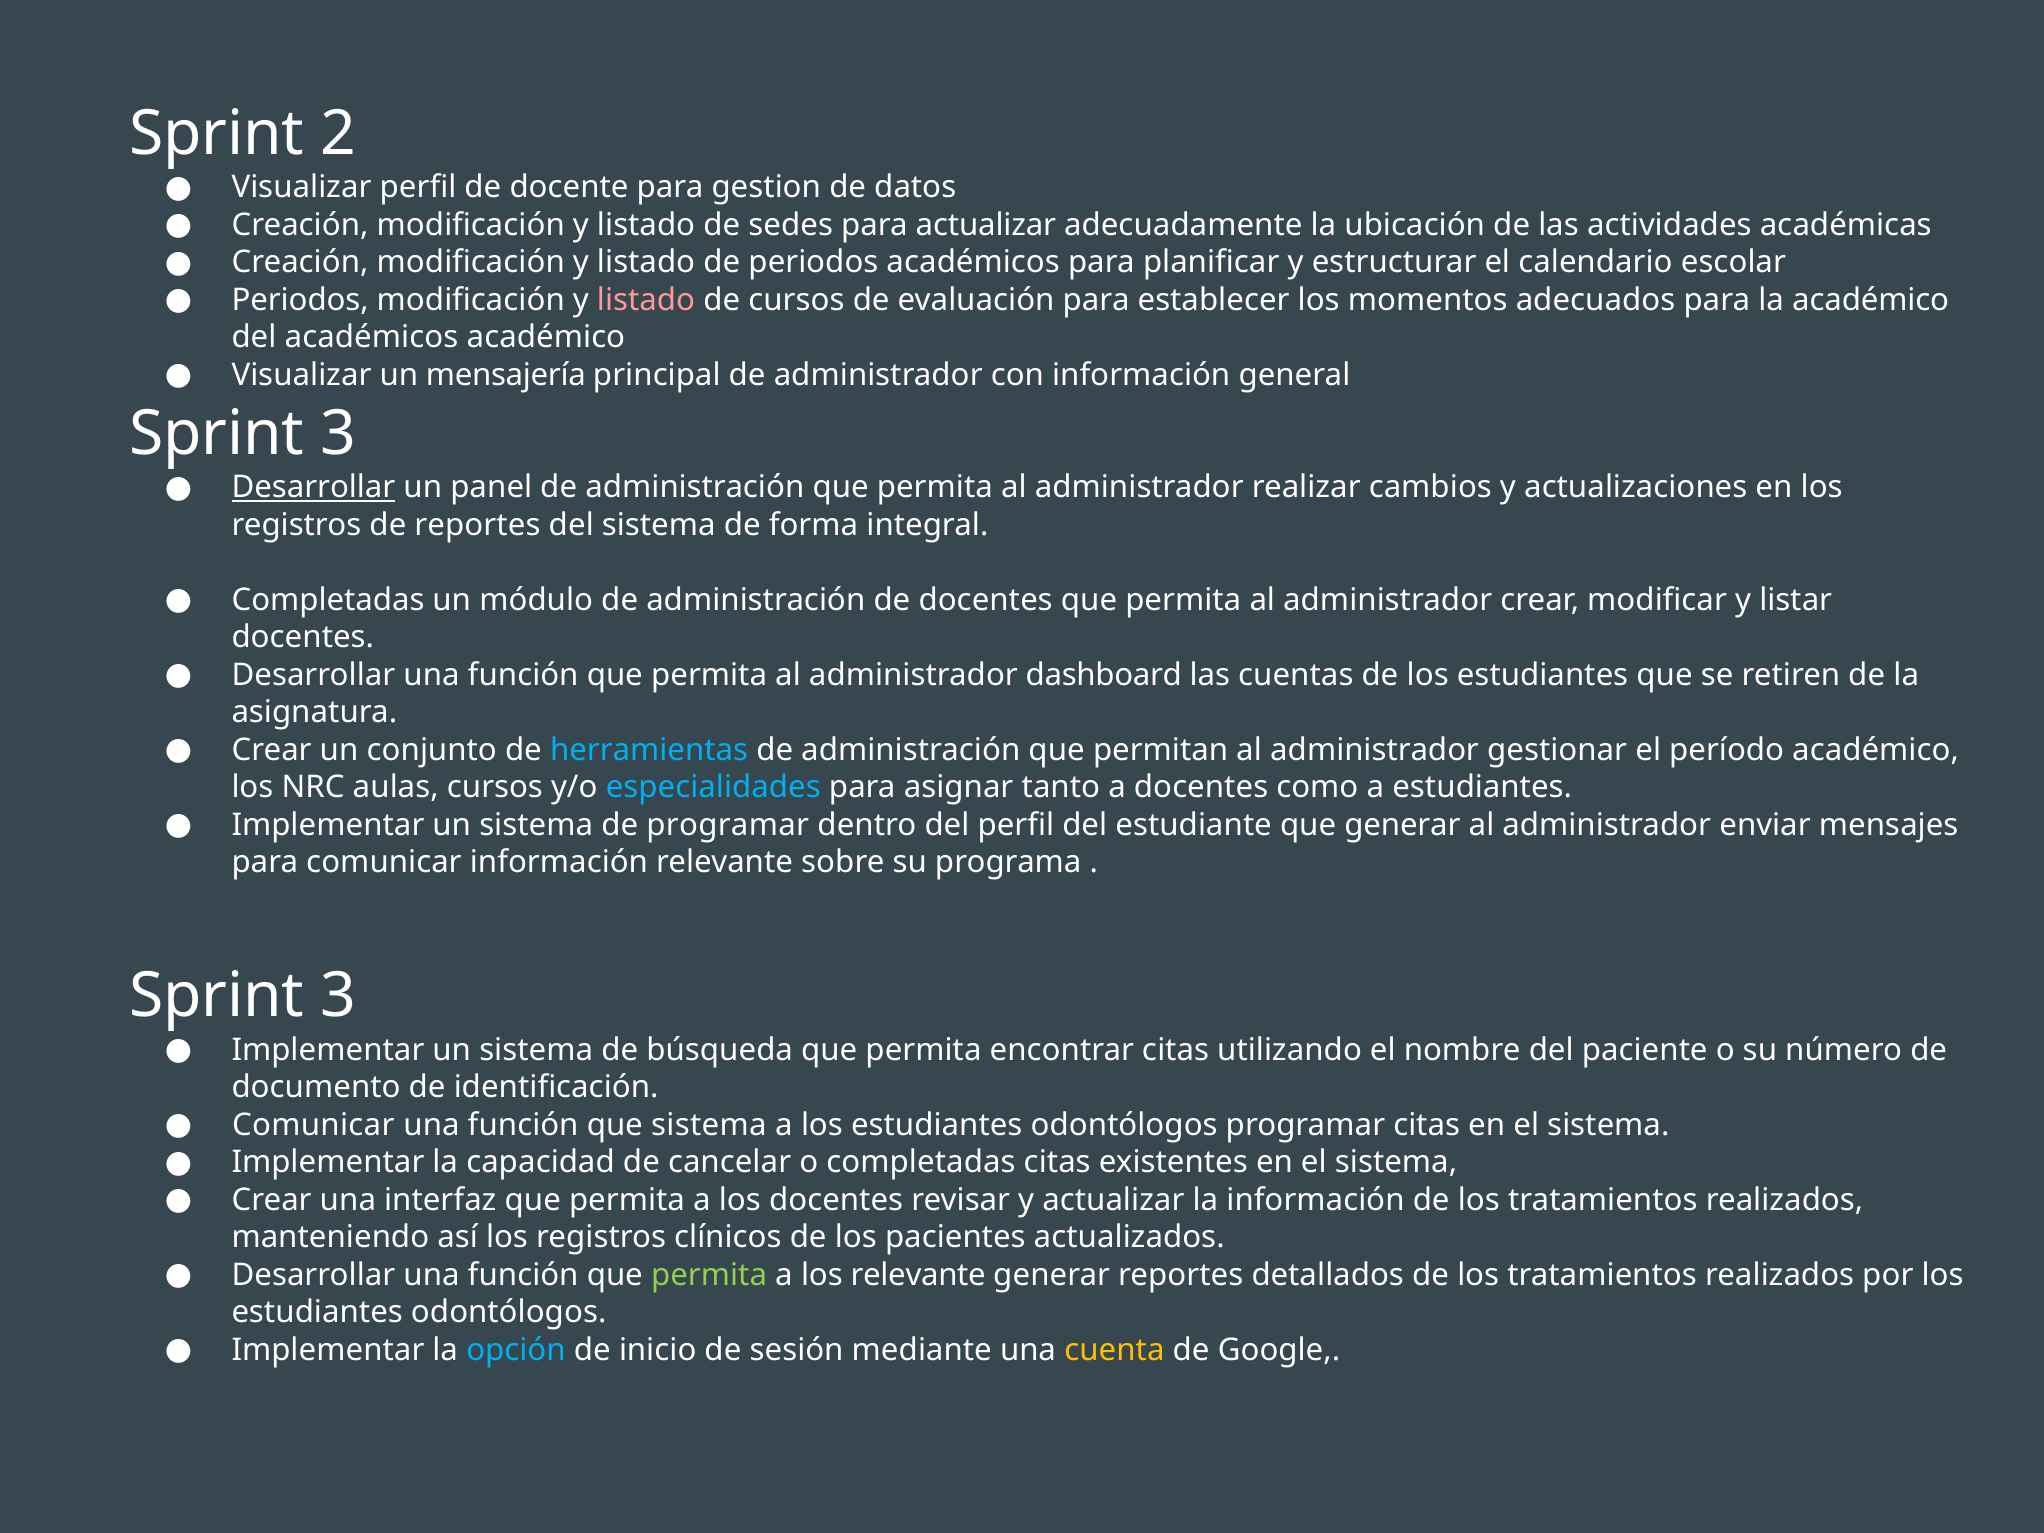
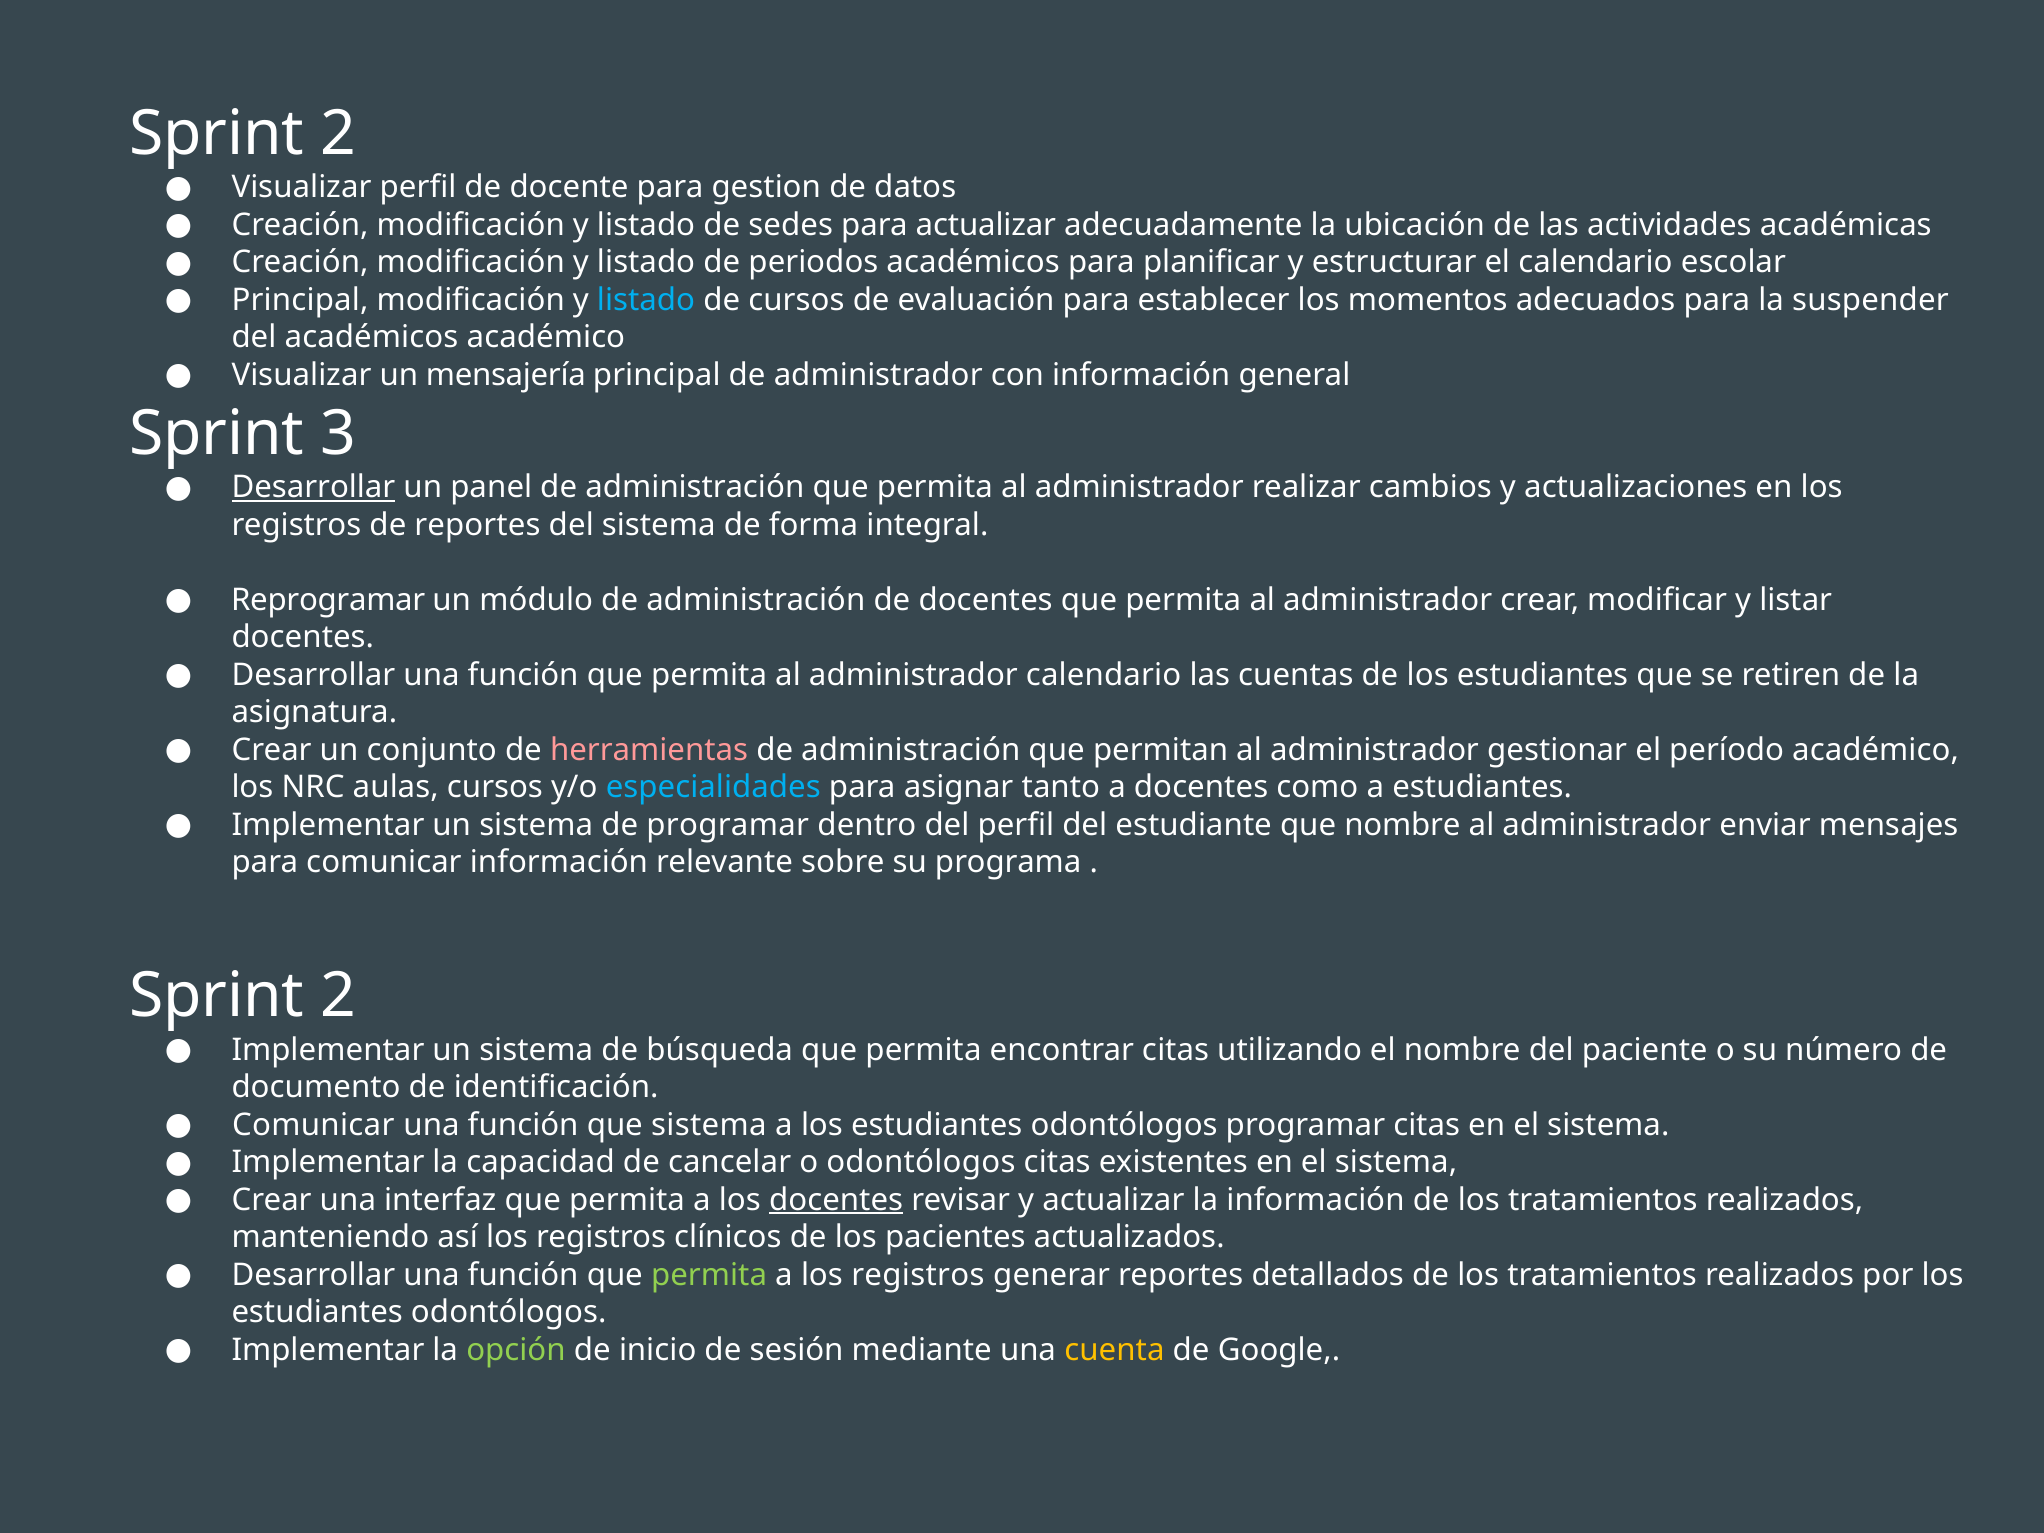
Periodos at (300, 300): Periodos -> Principal
listado at (646, 300) colour: pink -> light blue
la académico: académico -> suspender
Completadas at (328, 600): Completadas -> Reprogramar
administrador dashboard: dashboard -> calendario
herramientas colour: light blue -> pink
que generar: generar -> nombre
3 at (338, 996): 3 -> 2
o completadas: completadas -> odontólogos
docentes at (836, 1200) underline: none -> present
a los relevante: relevante -> registros
opción colour: light blue -> light green
